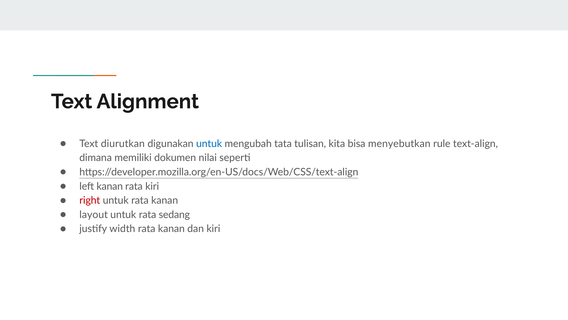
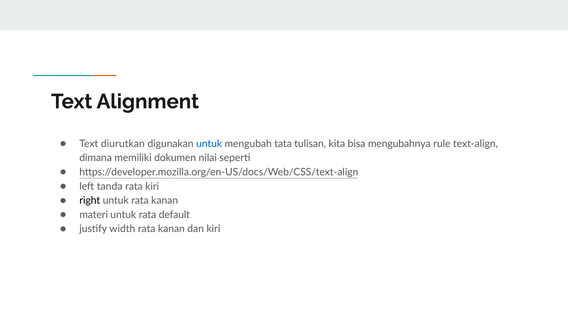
menyebutkan: menyebutkan -> mengubahnya
left kanan: kanan -> tanda
right colour: red -> black
layout: layout -> materi
sedang: sedang -> default
